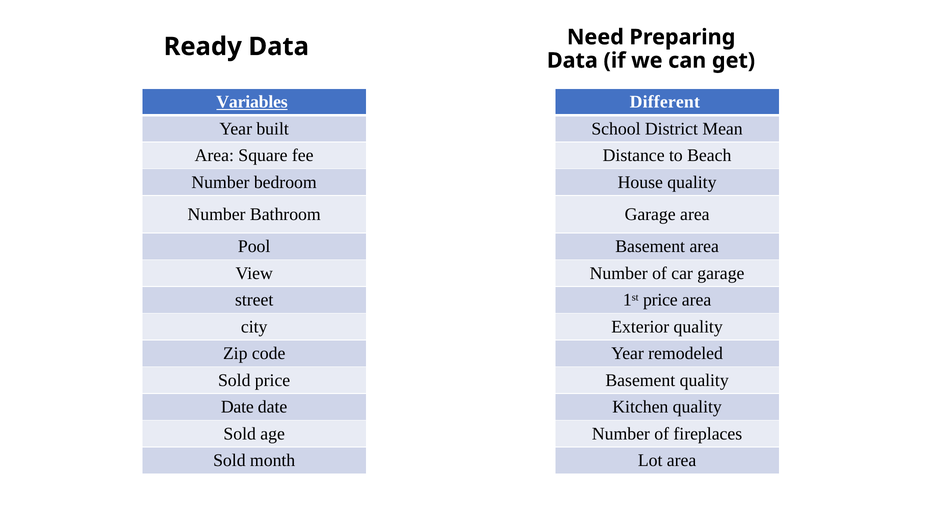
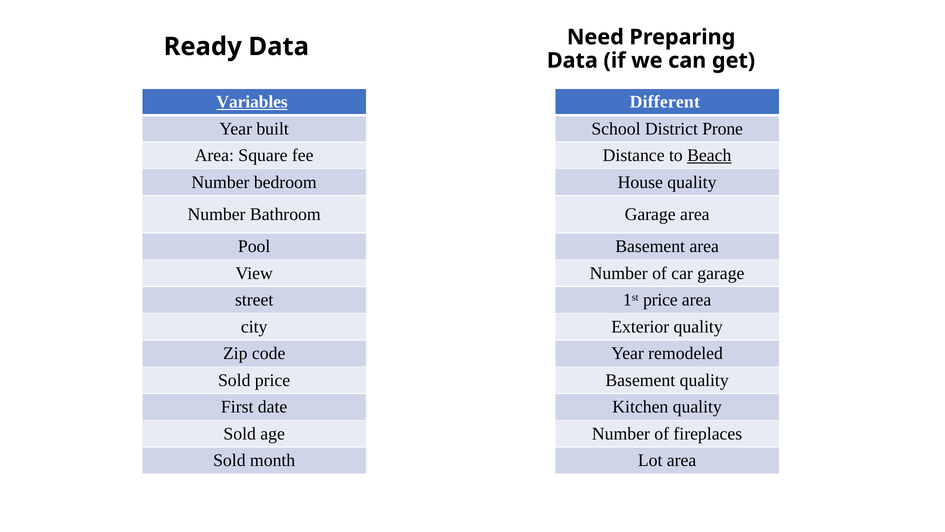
Mean: Mean -> Prone
Beach underline: none -> present
Date at (237, 407): Date -> First
